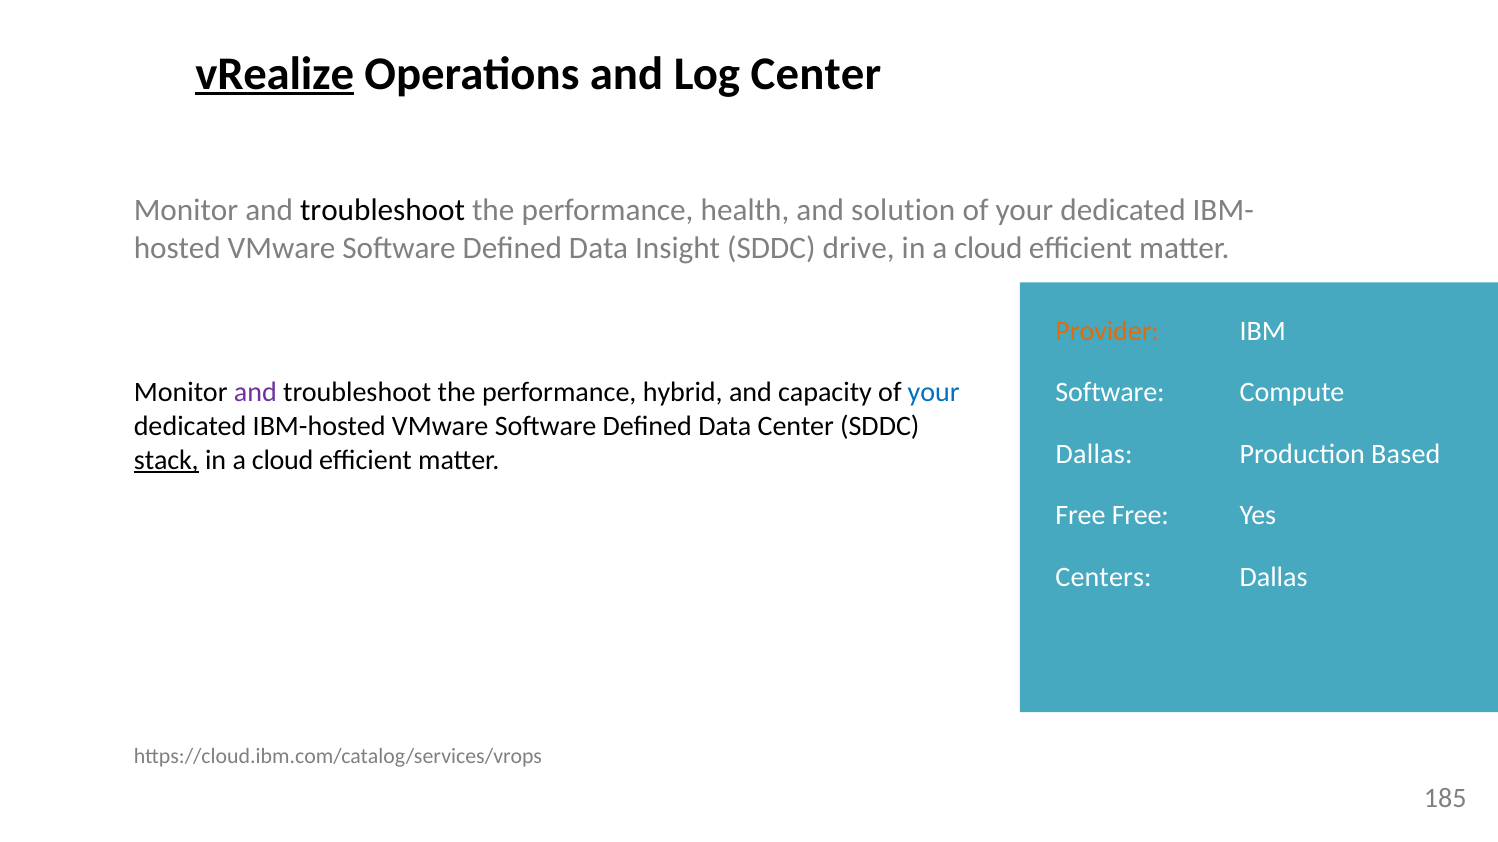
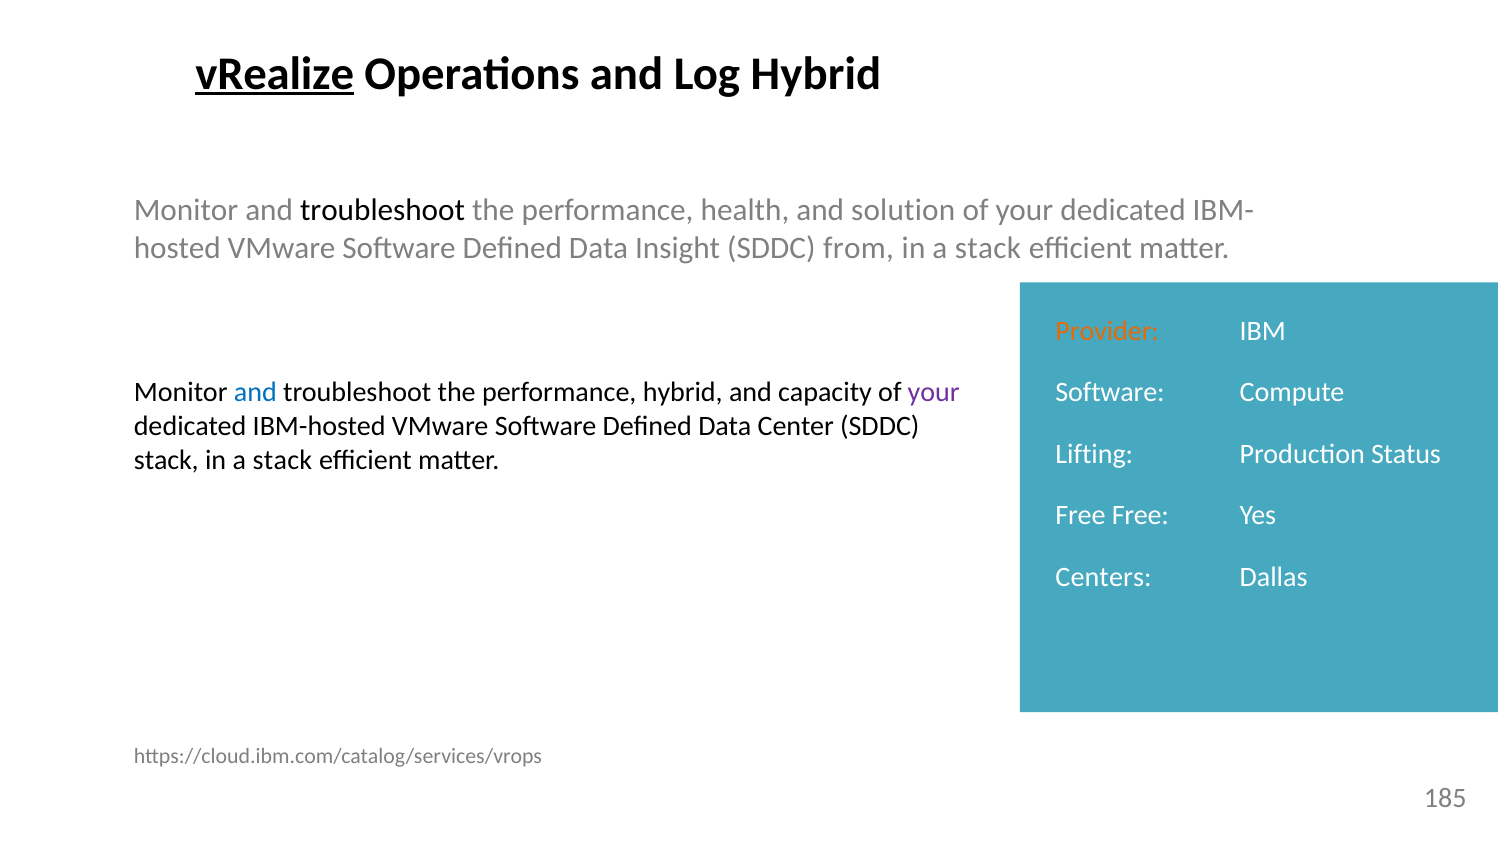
Log Center: Center -> Hybrid
drive: drive -> from
cloud at (988, 248): cloud -> stack
and at (255, 393) colour: purple -> blue
your at (934, 393) colour: blue -> purple
Dallas at (1094, 454): Dallas -> Lifting
Based: Based -> Status
stack at (166, 460) underline: present -> none
cloud at (283, 460): cloud -> stack
